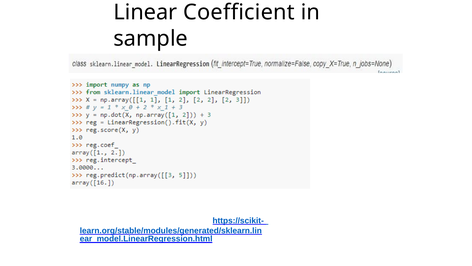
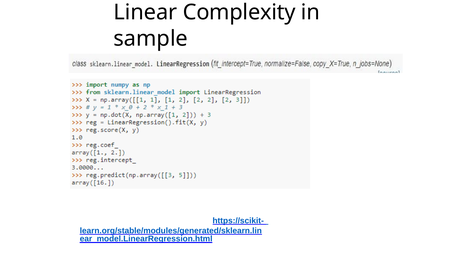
Coefficient: Coefficient -> Complexity
